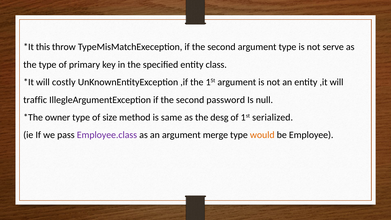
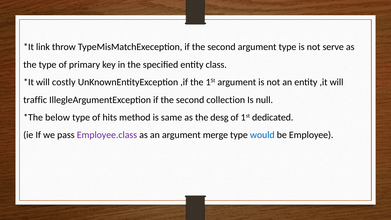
this: this -> link
password: password -> collection
owner: owner -> below
size: size -> hits
serialized: serialized -> dedicated
would colour: orange -> blue
